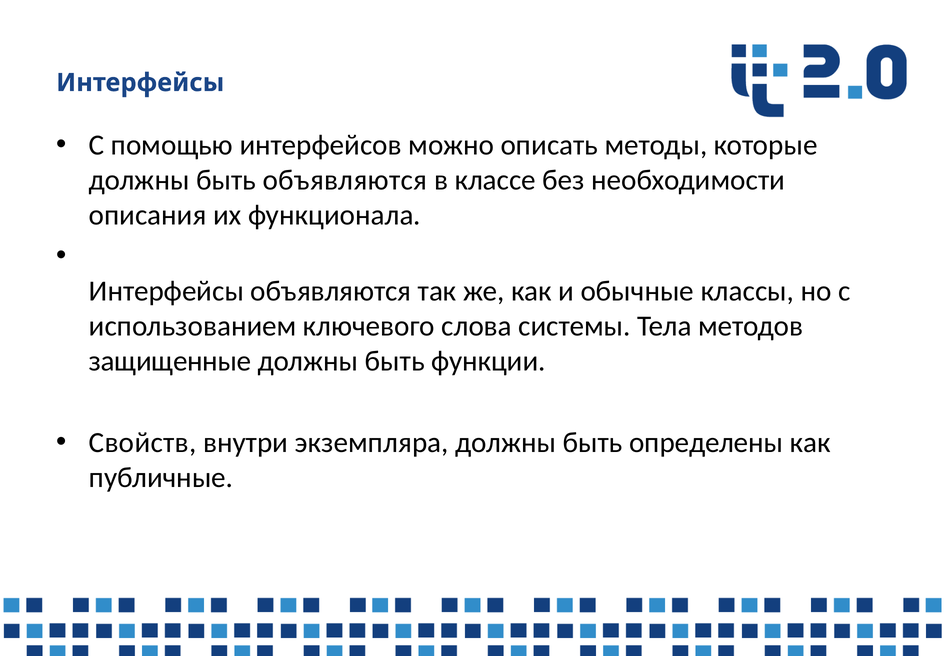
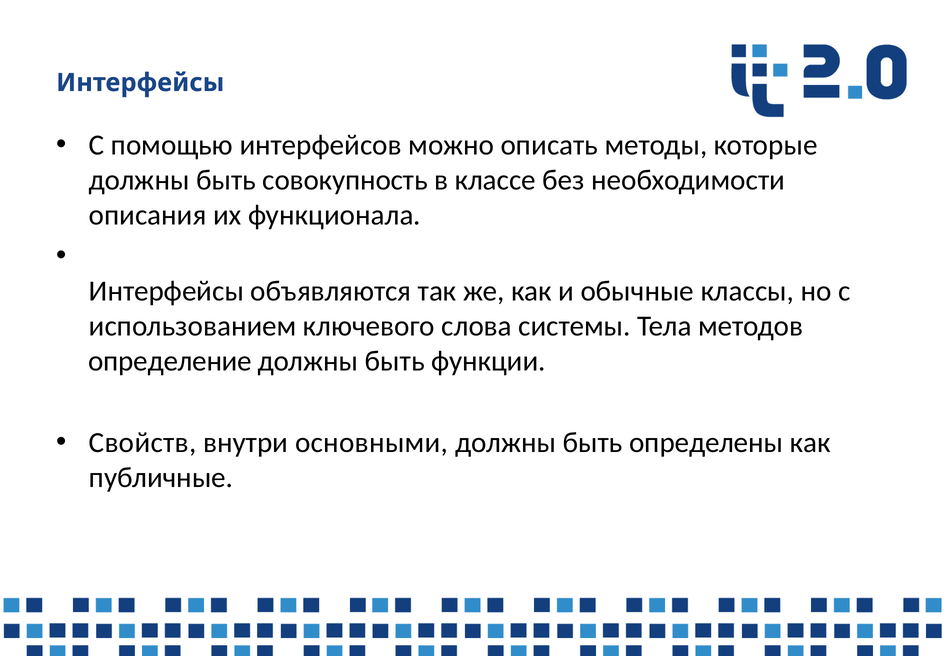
быть объявляются: объявляются -> совокупность
защищенные: защищенные -> определение
экземпляра: экземпляра -> основными
